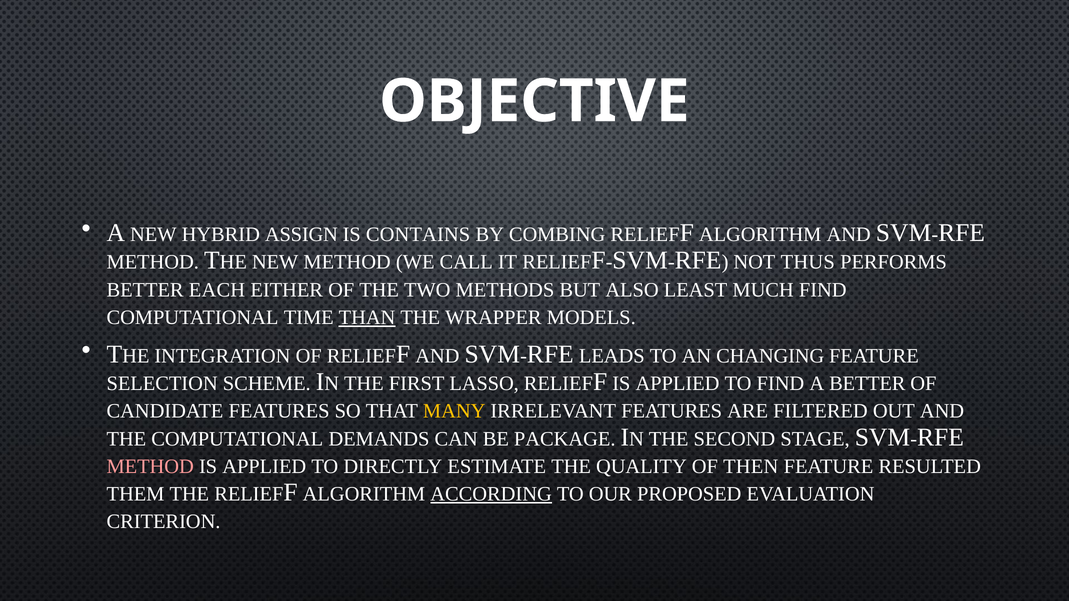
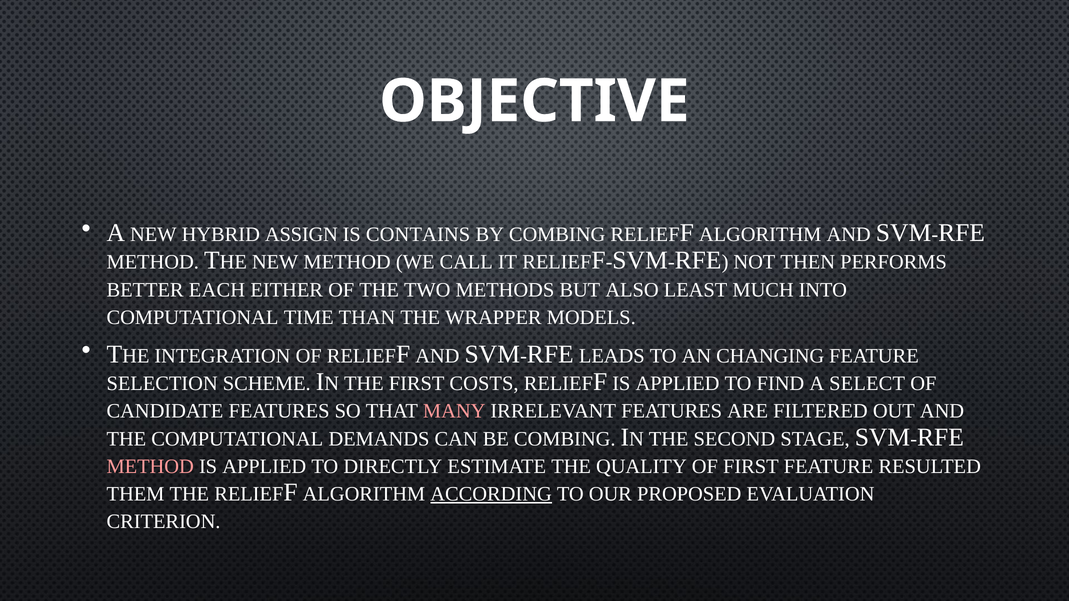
THUS: THUS -> THEN
MUCH FIND: FIND -> INTO
THAN underline: present -> none
LASSO: LASSO -> COSTS
A BETTER: BETTER -> SELECT
MANY colour: yellow -> pink
BE PACKAGE: PACKAGE -> COMBING
OF THEN: THEN -> FIRST
